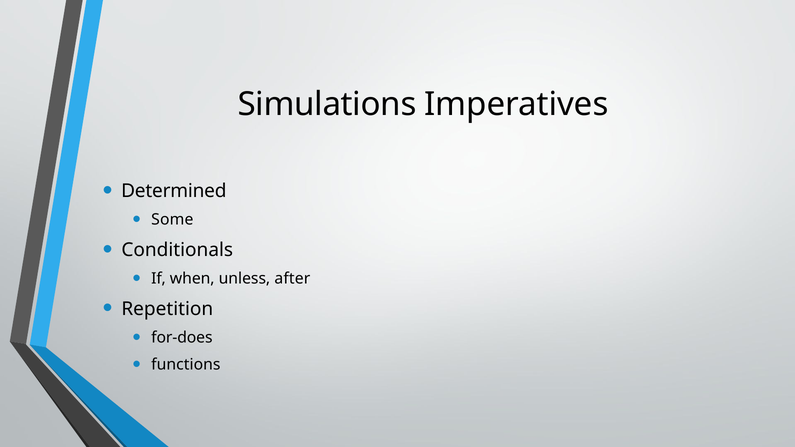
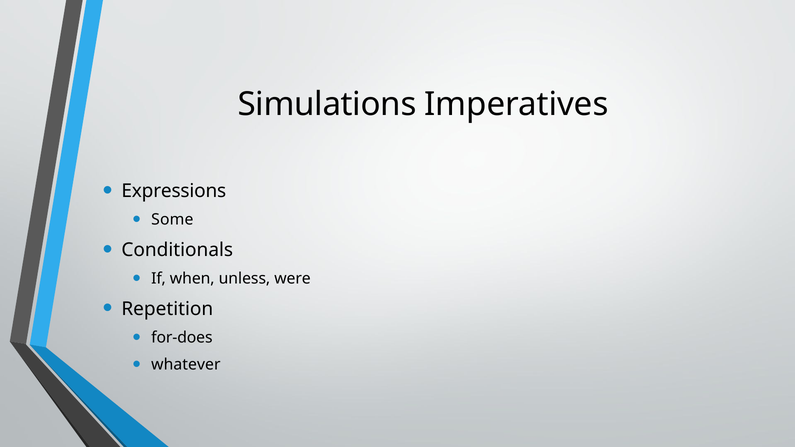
Determined: Determined -> Expressions
after: after -> were
functions: functions -> whatever
